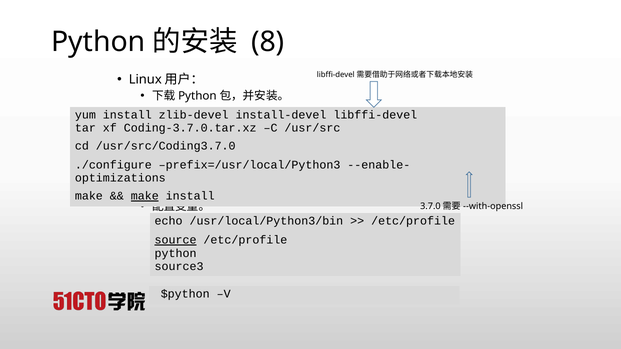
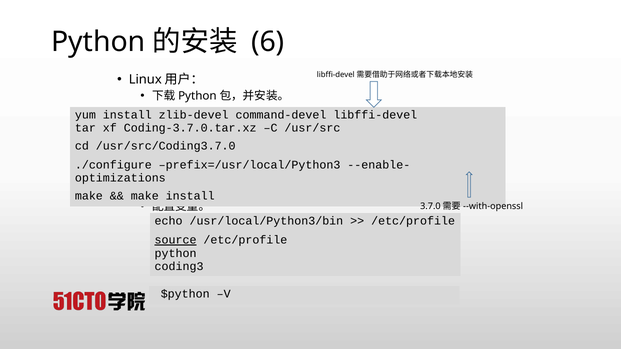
8: 8 -> 6
install-devel: install-devel -> command-devel
make at (145, 196) underline: present -> none
source3: source3 -> coding3
